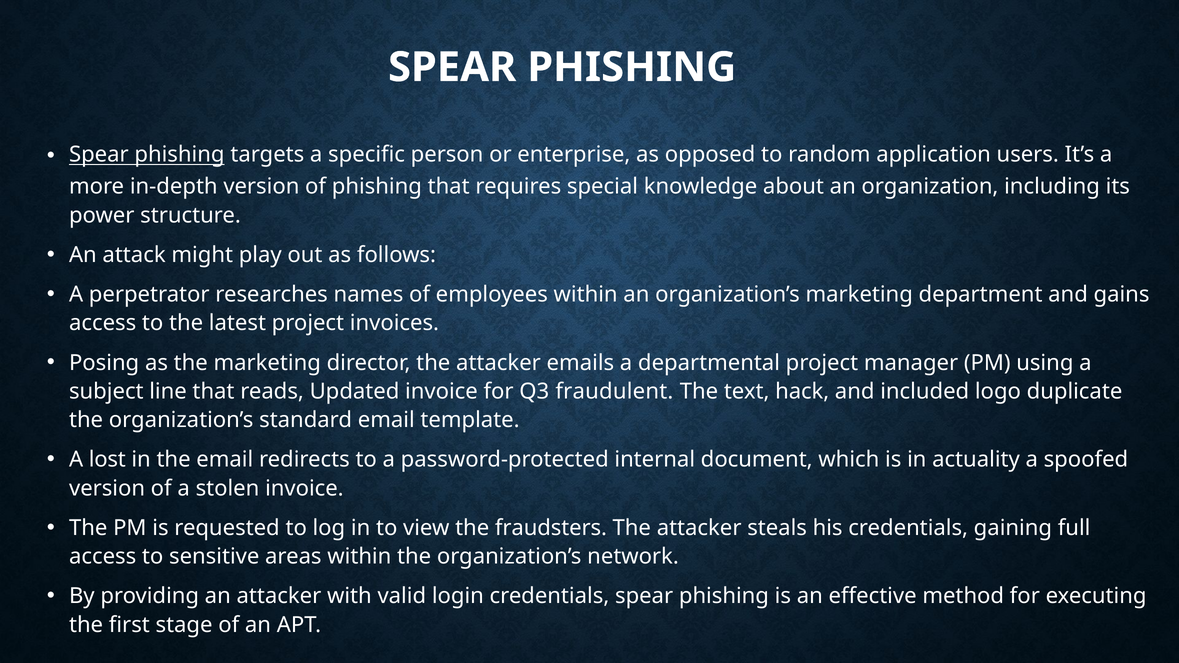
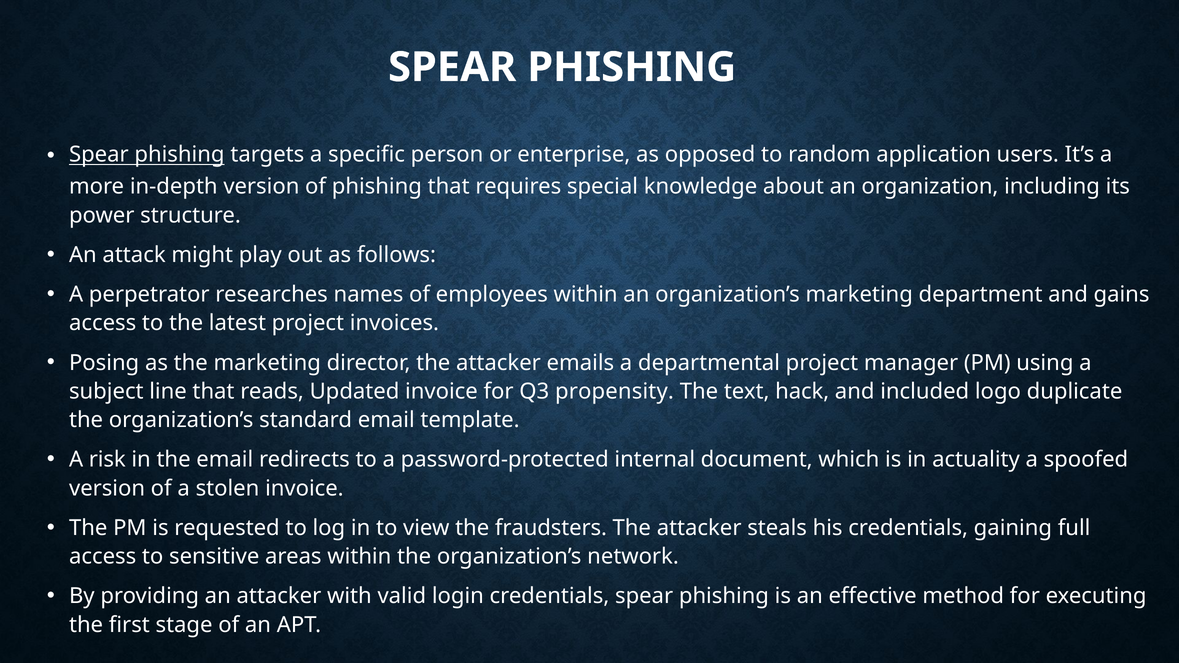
fraudulent: fraudulent -> propensity
lost: lost -> risk
